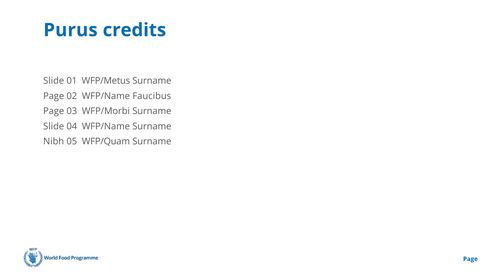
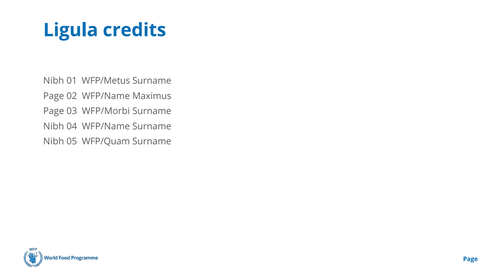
Purus: Purus -> Ligula
Slide at (54, 81): Slide -> Nibh
Faucibus: Faucibus -> Maximus
Slide at (54, 126): Slide -> Nibh
